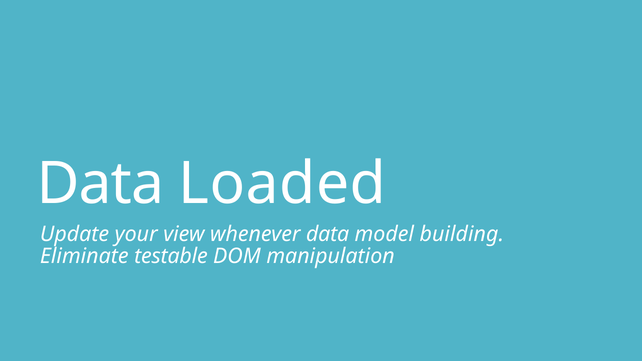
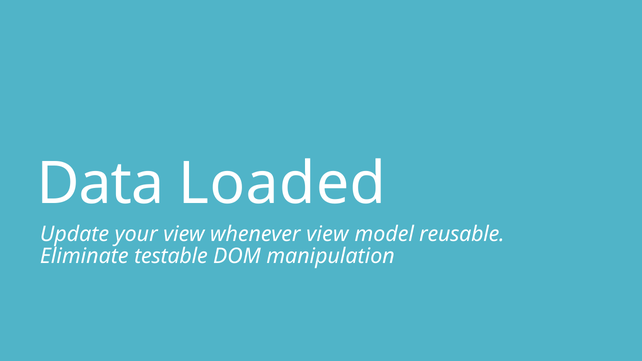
whenever data: data -> view
building: building -> reusable
